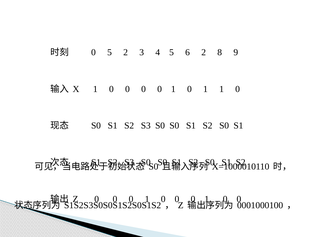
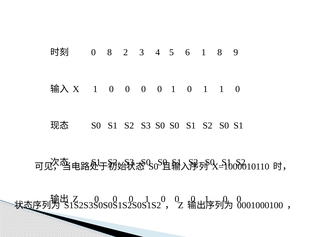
0 5: 5 -> 8
6 2: 2 -> 1
